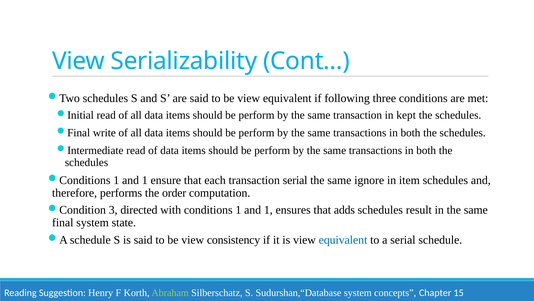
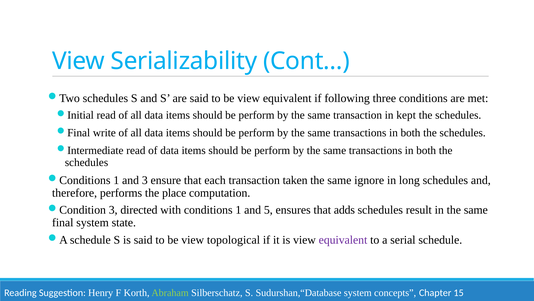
1 at (145, 180): 1 -> 3
transaction serial: serial -> taken
item: item -> long
order: order -> place
conditions 1 and 1: 1 -> 5
consistency: consistency -> topological
equivalent at (343, 239) colour: blue -> purple
